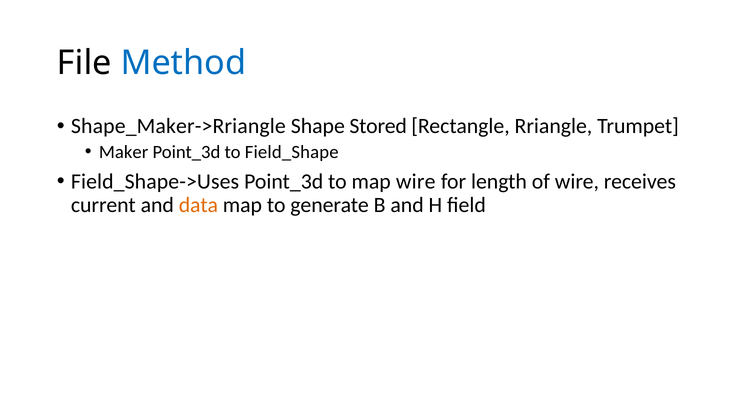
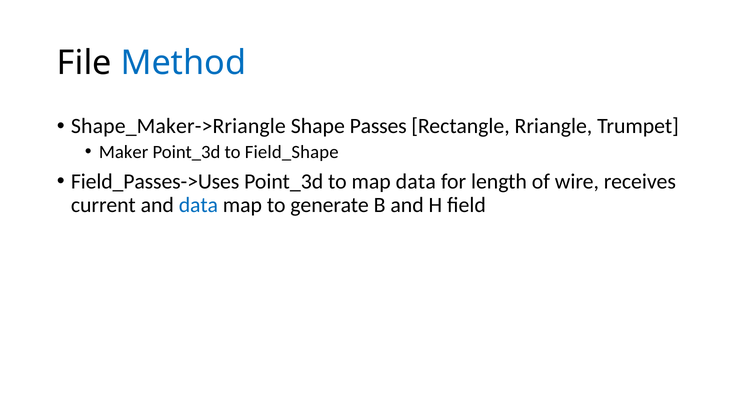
Stored: Stored -> Passes
Field_Shape->Uses: Field_Shape->Uses -> Field_Passes->Uses
map wire: wire -> data
data at (198, 205) colour: orange -> blue
